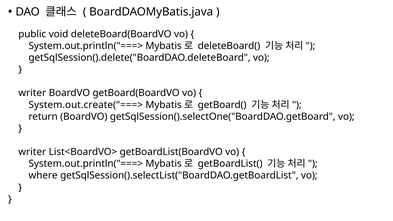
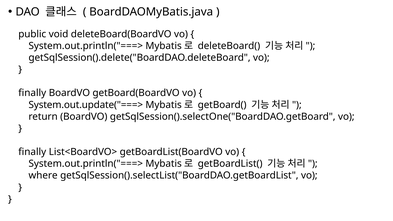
writer at (32, 93): writer -> finally
System.out.create("===>: System.out.create("===> -> System.out.update("===>
writer at (32, 152): writer -> finally
